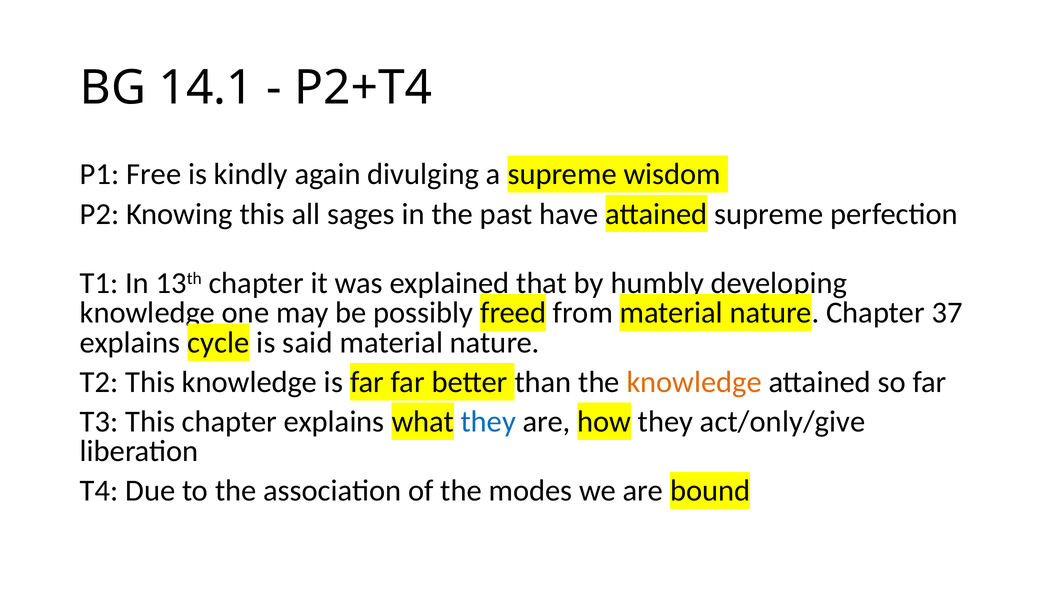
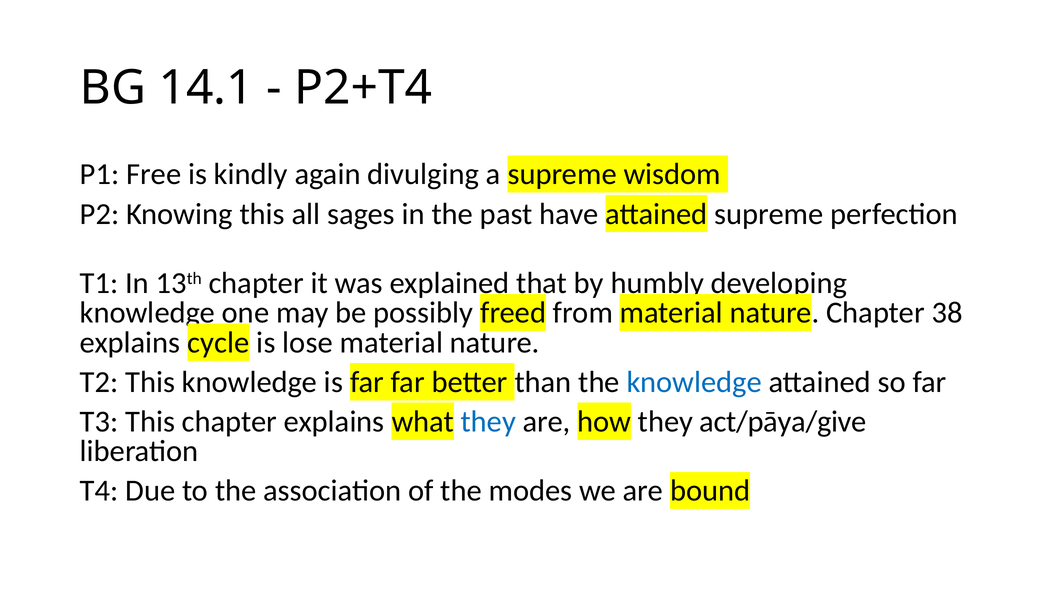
37: 37 -> 38
said: said -> lose
knowledge at (694, 382) colour: orange -> blue
act/only/give: act/only/give -> act/pāya/give
